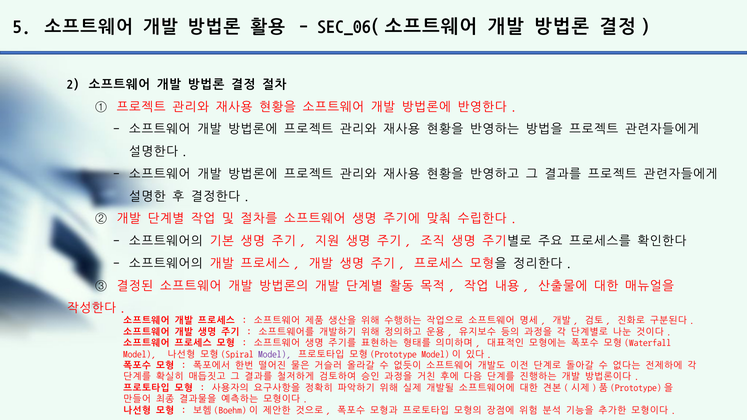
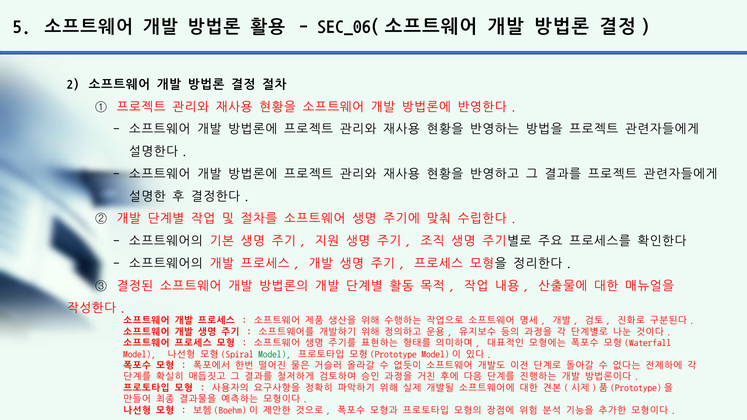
Model at (275, 354) colour: purple -> green
